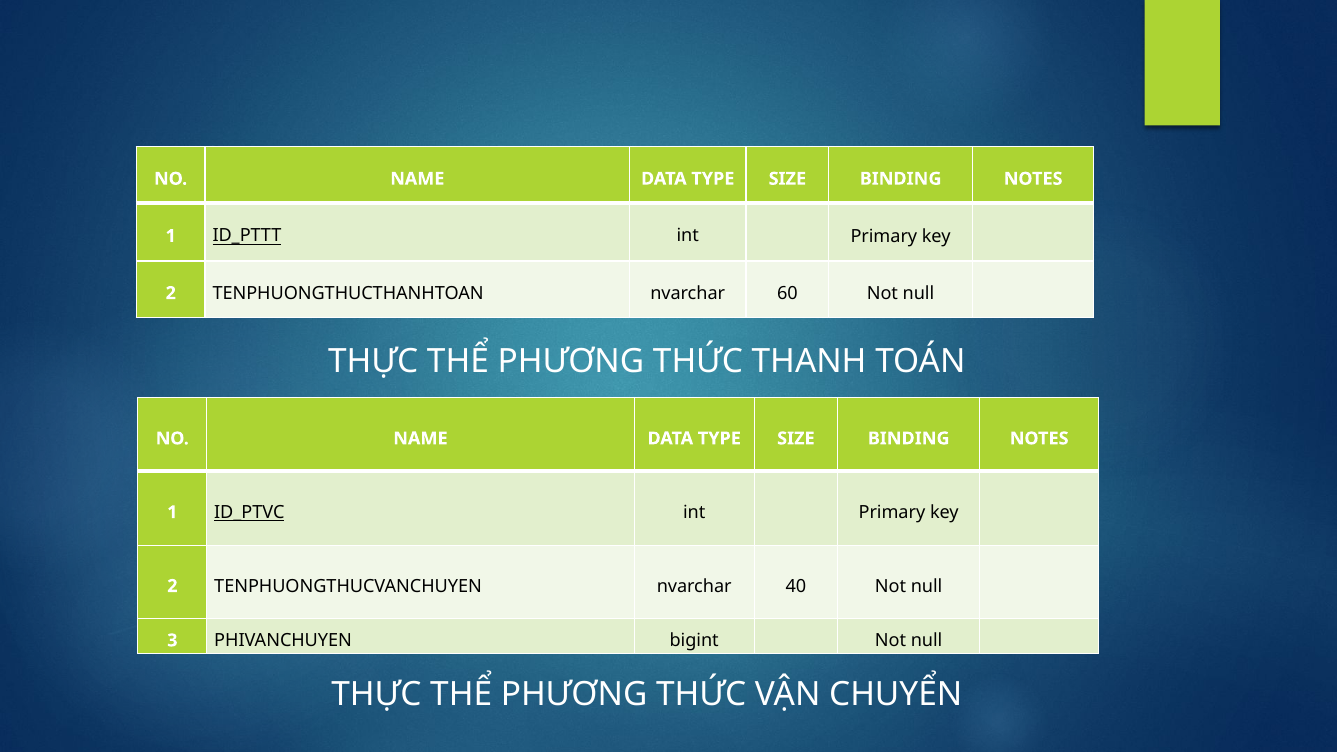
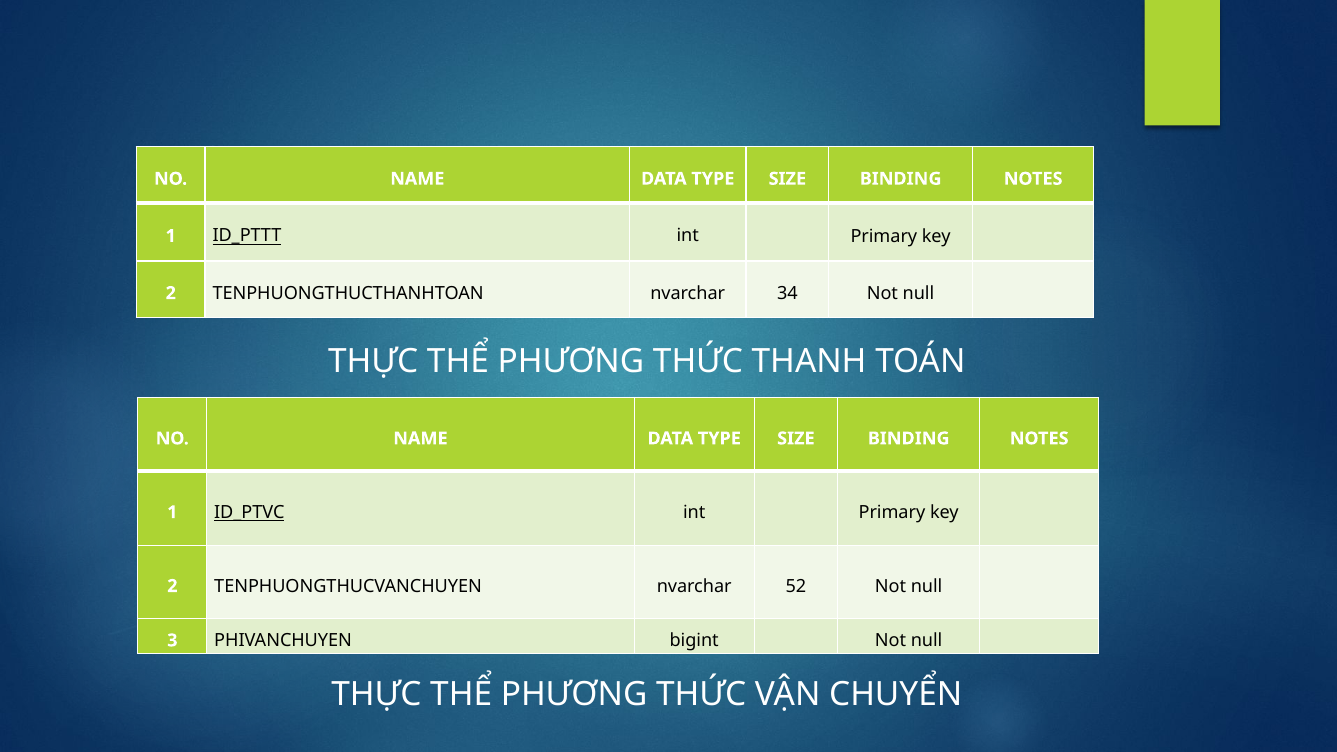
60: 60 -> 34
40: 40 -> 52
